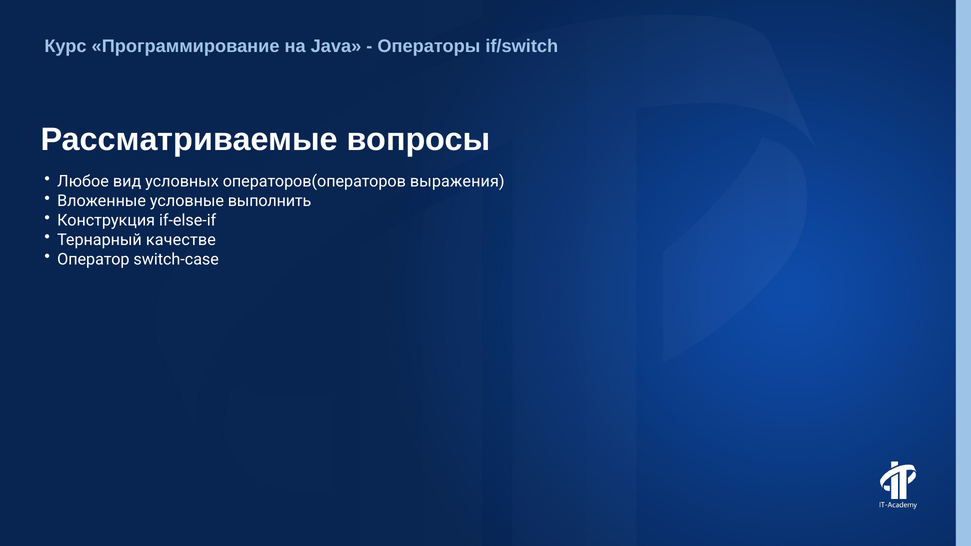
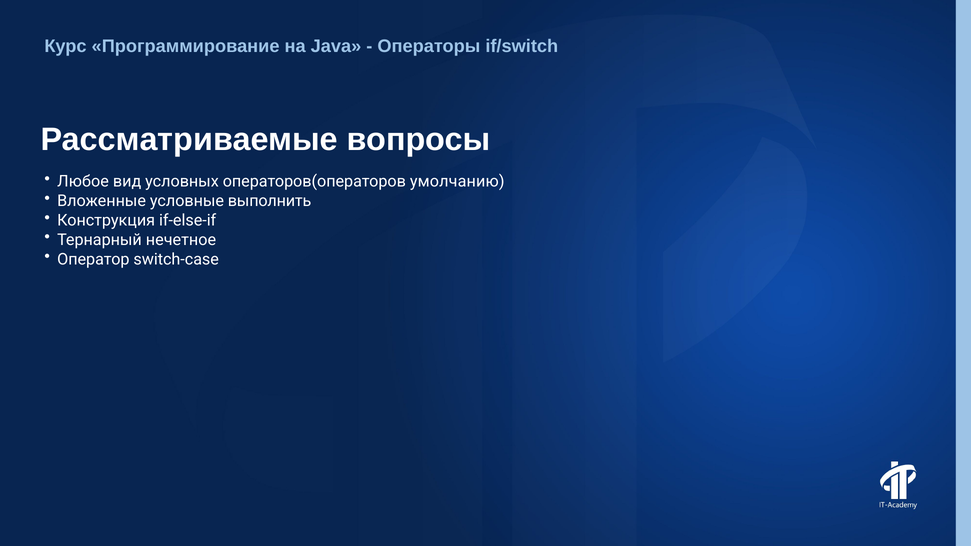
выражения: выражения -> умолчанию
качестве: качестве -> нечетное
